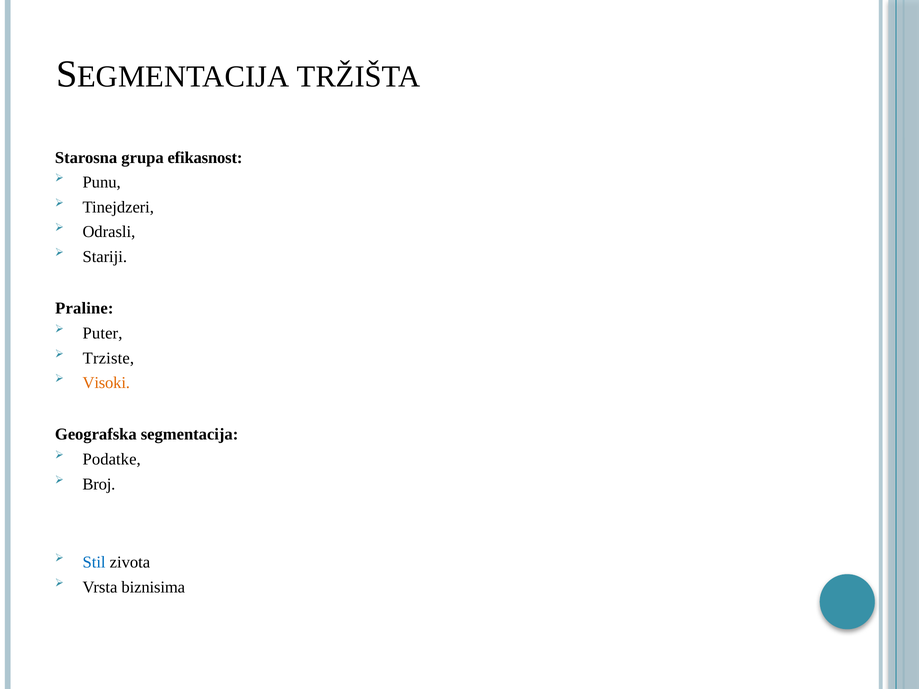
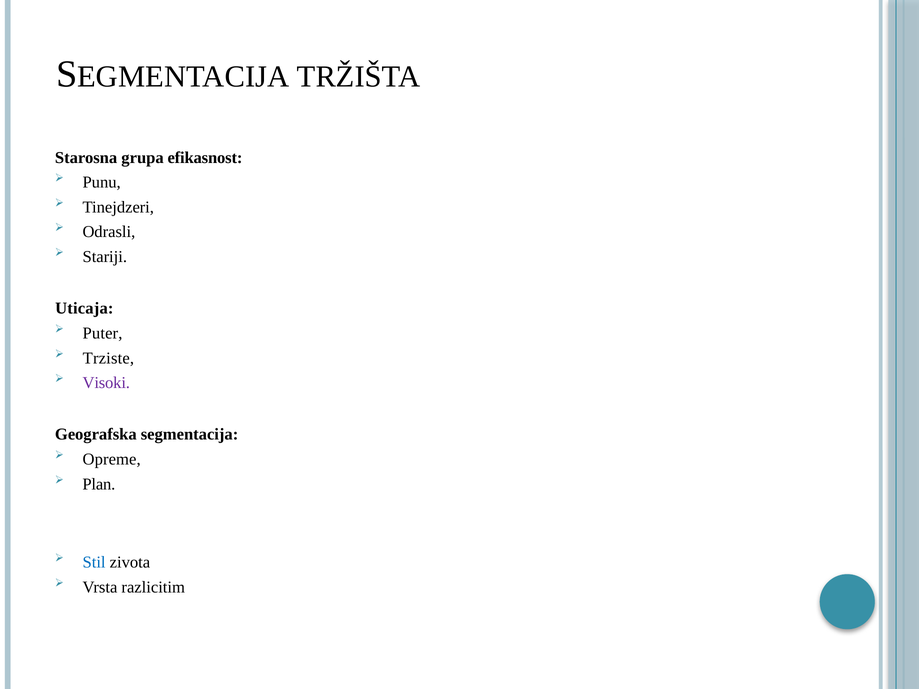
Praline: Praline -> Uticaja
Visoki colour: orange -> purple
Podatke: Podatke -> Opreme
Broj: Broj -> Plan
biznisima: biznisima -> razlicitim
